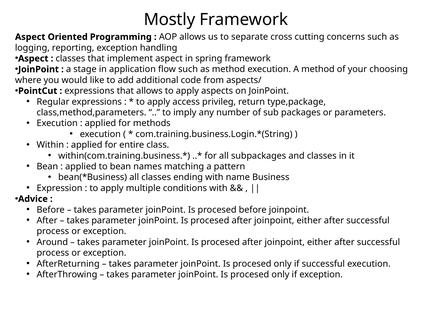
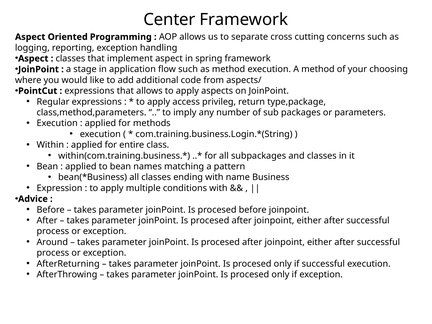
Mostly: Mostly -> Center
